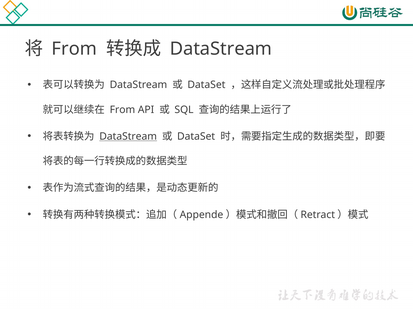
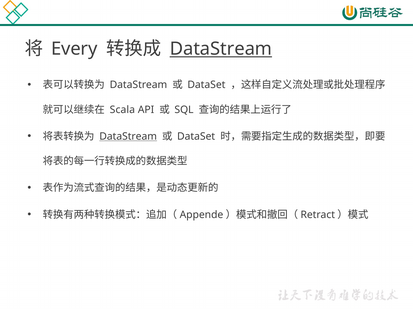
From at (74, 49): From -> Every
DataStream at (221, 49) underline: none -> present
From at (122, 110): From -> Scala
